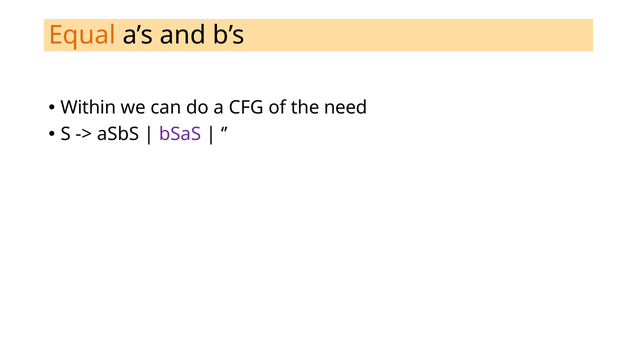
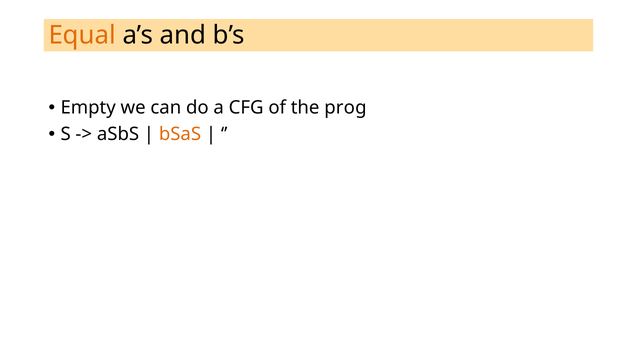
Within: Within -> Empty
need: need -> prog
bSaS colour: purple -> orange
